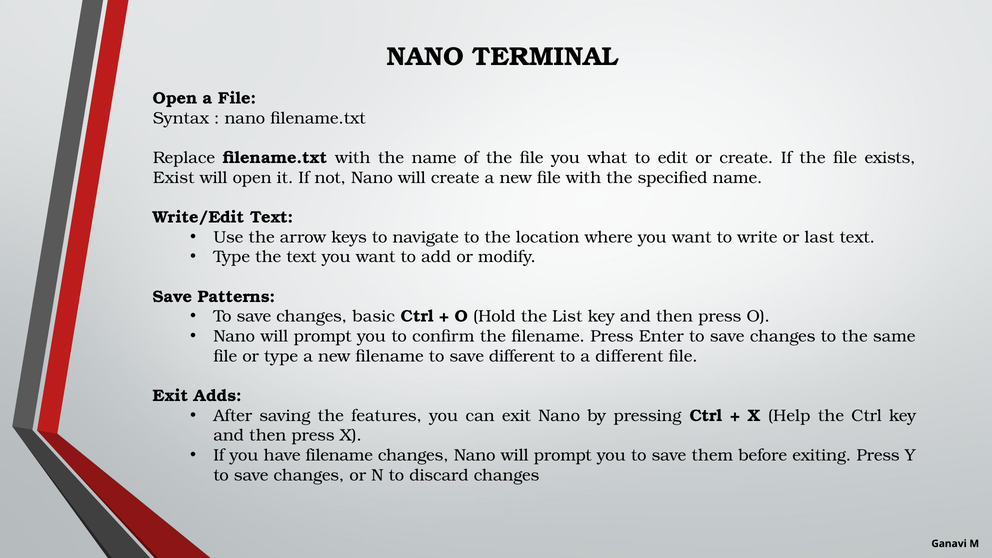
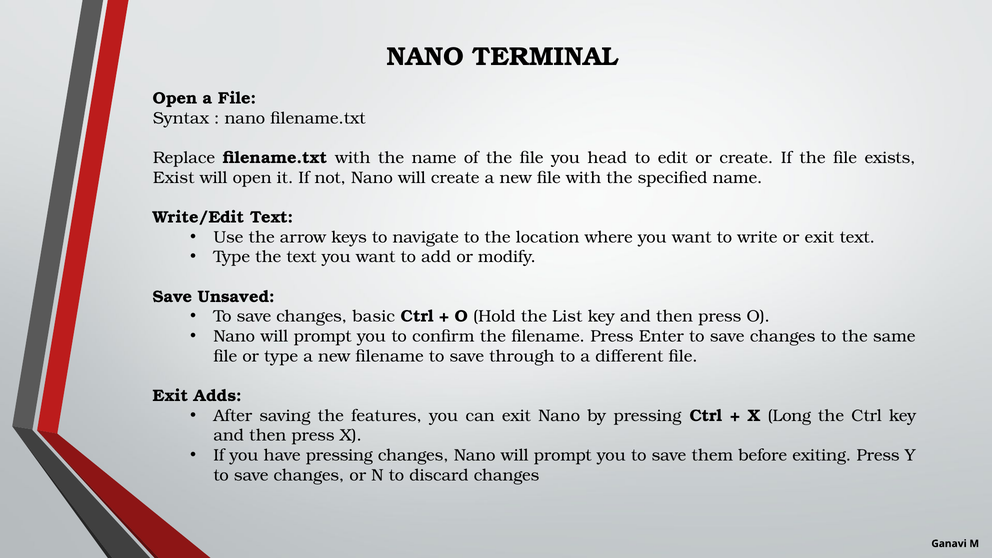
what: what -> head
or last: last -> exit
Patterns: Patterns -> Unsaved
save different: different -> through
Help: Help -> Long
have filename: filename -> pressing
